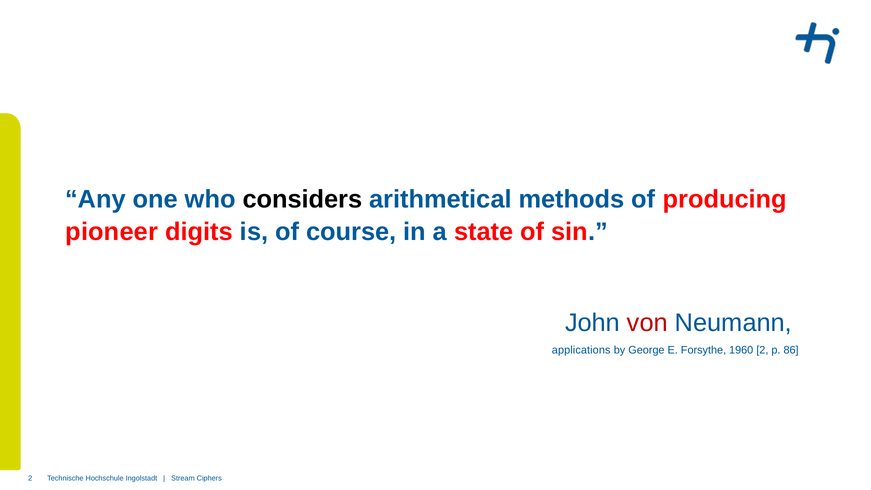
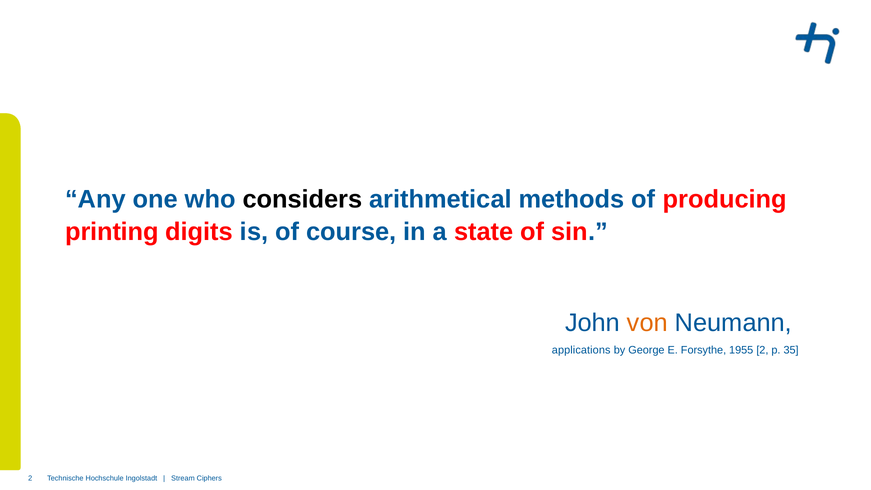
pioneer: pioneer -> printing
von colour: red -> orange
1960: 1960 -> 1955
86: 86 -> 35
